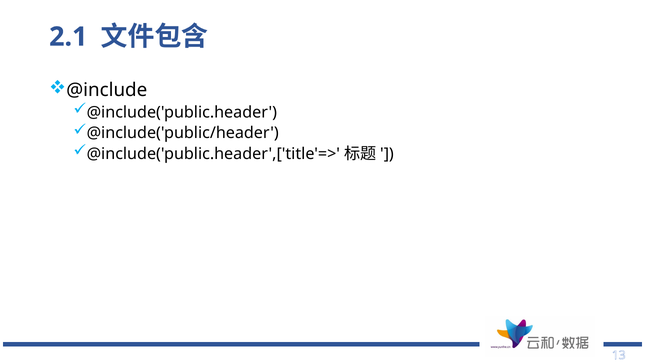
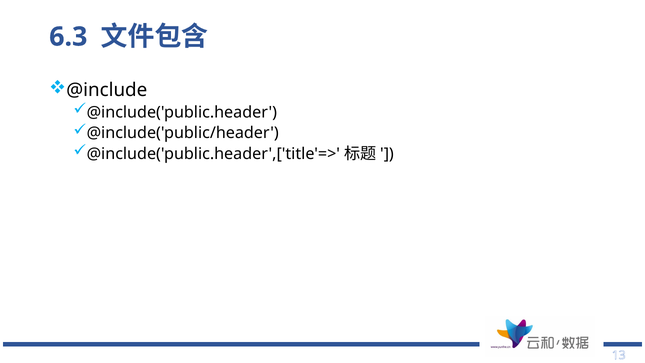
2.1: 2.1 -> 6.3
